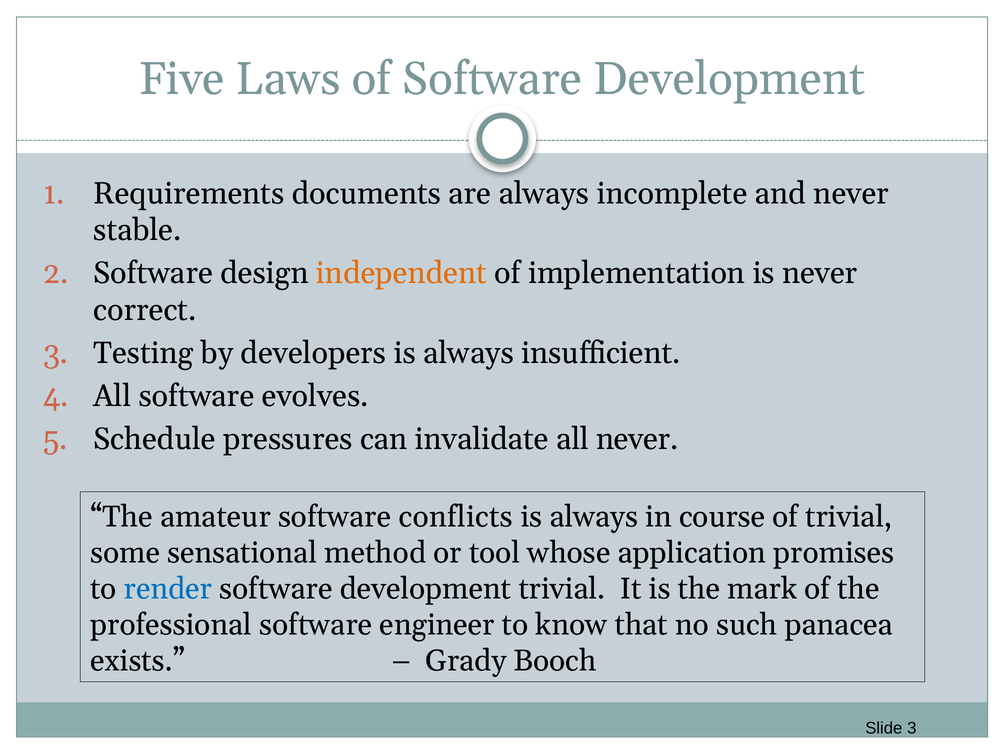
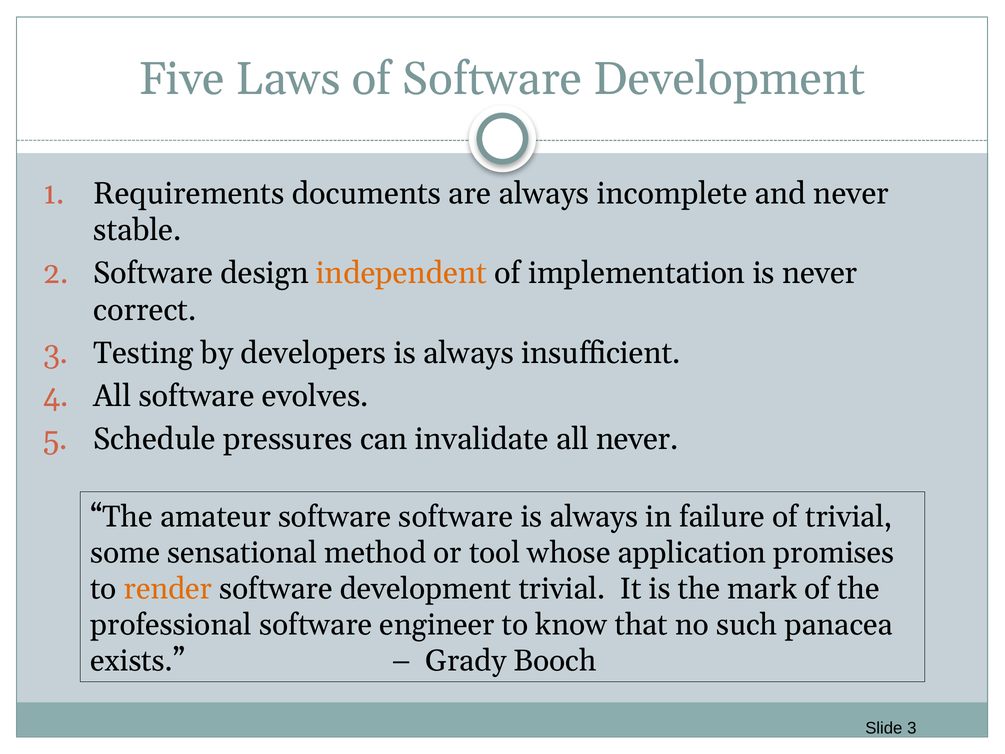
software conflicts: conflicts -> software
course: course -> failure
render colour: blue -> orange
